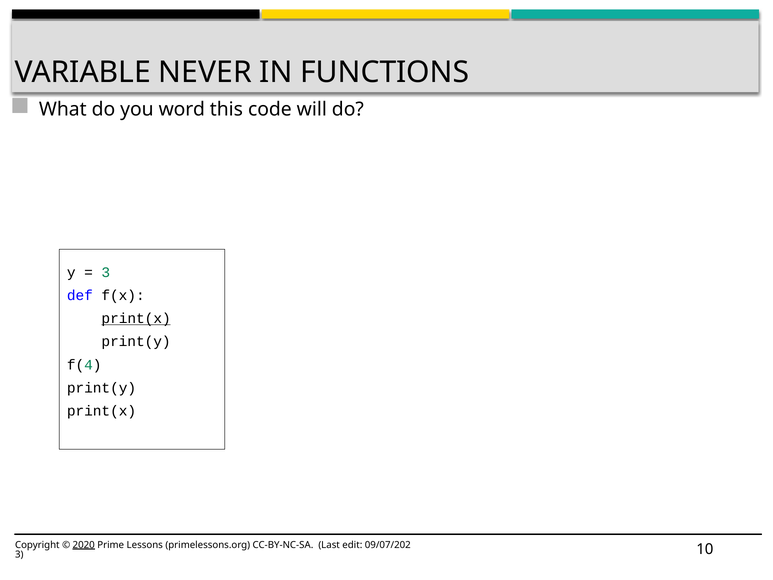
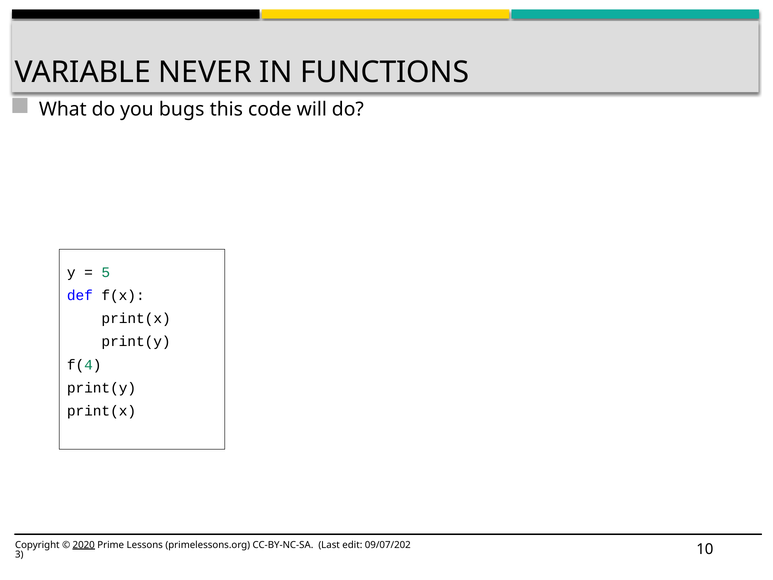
word: word -> bugs
3 at (106, 272): 3 -> 5
print(x at (136, 318) underline: present -> none
